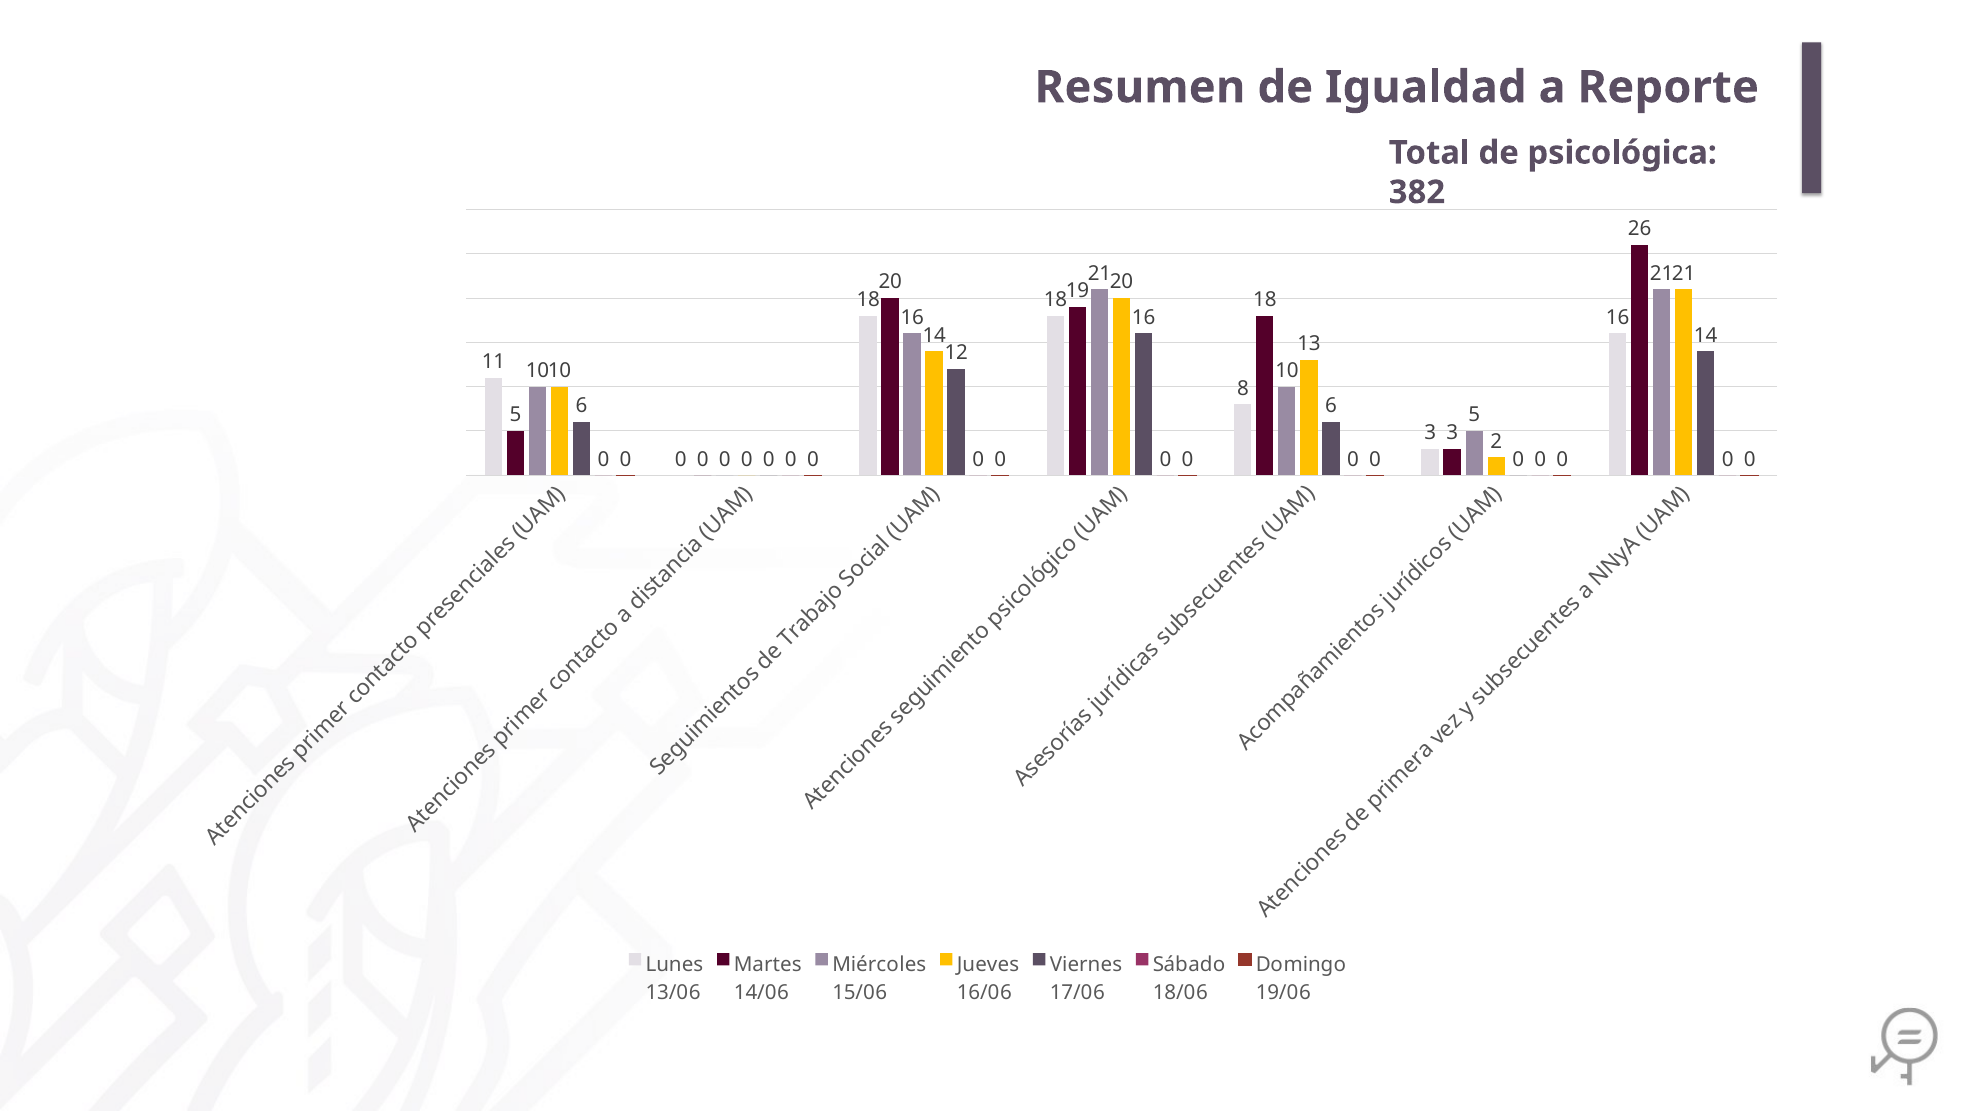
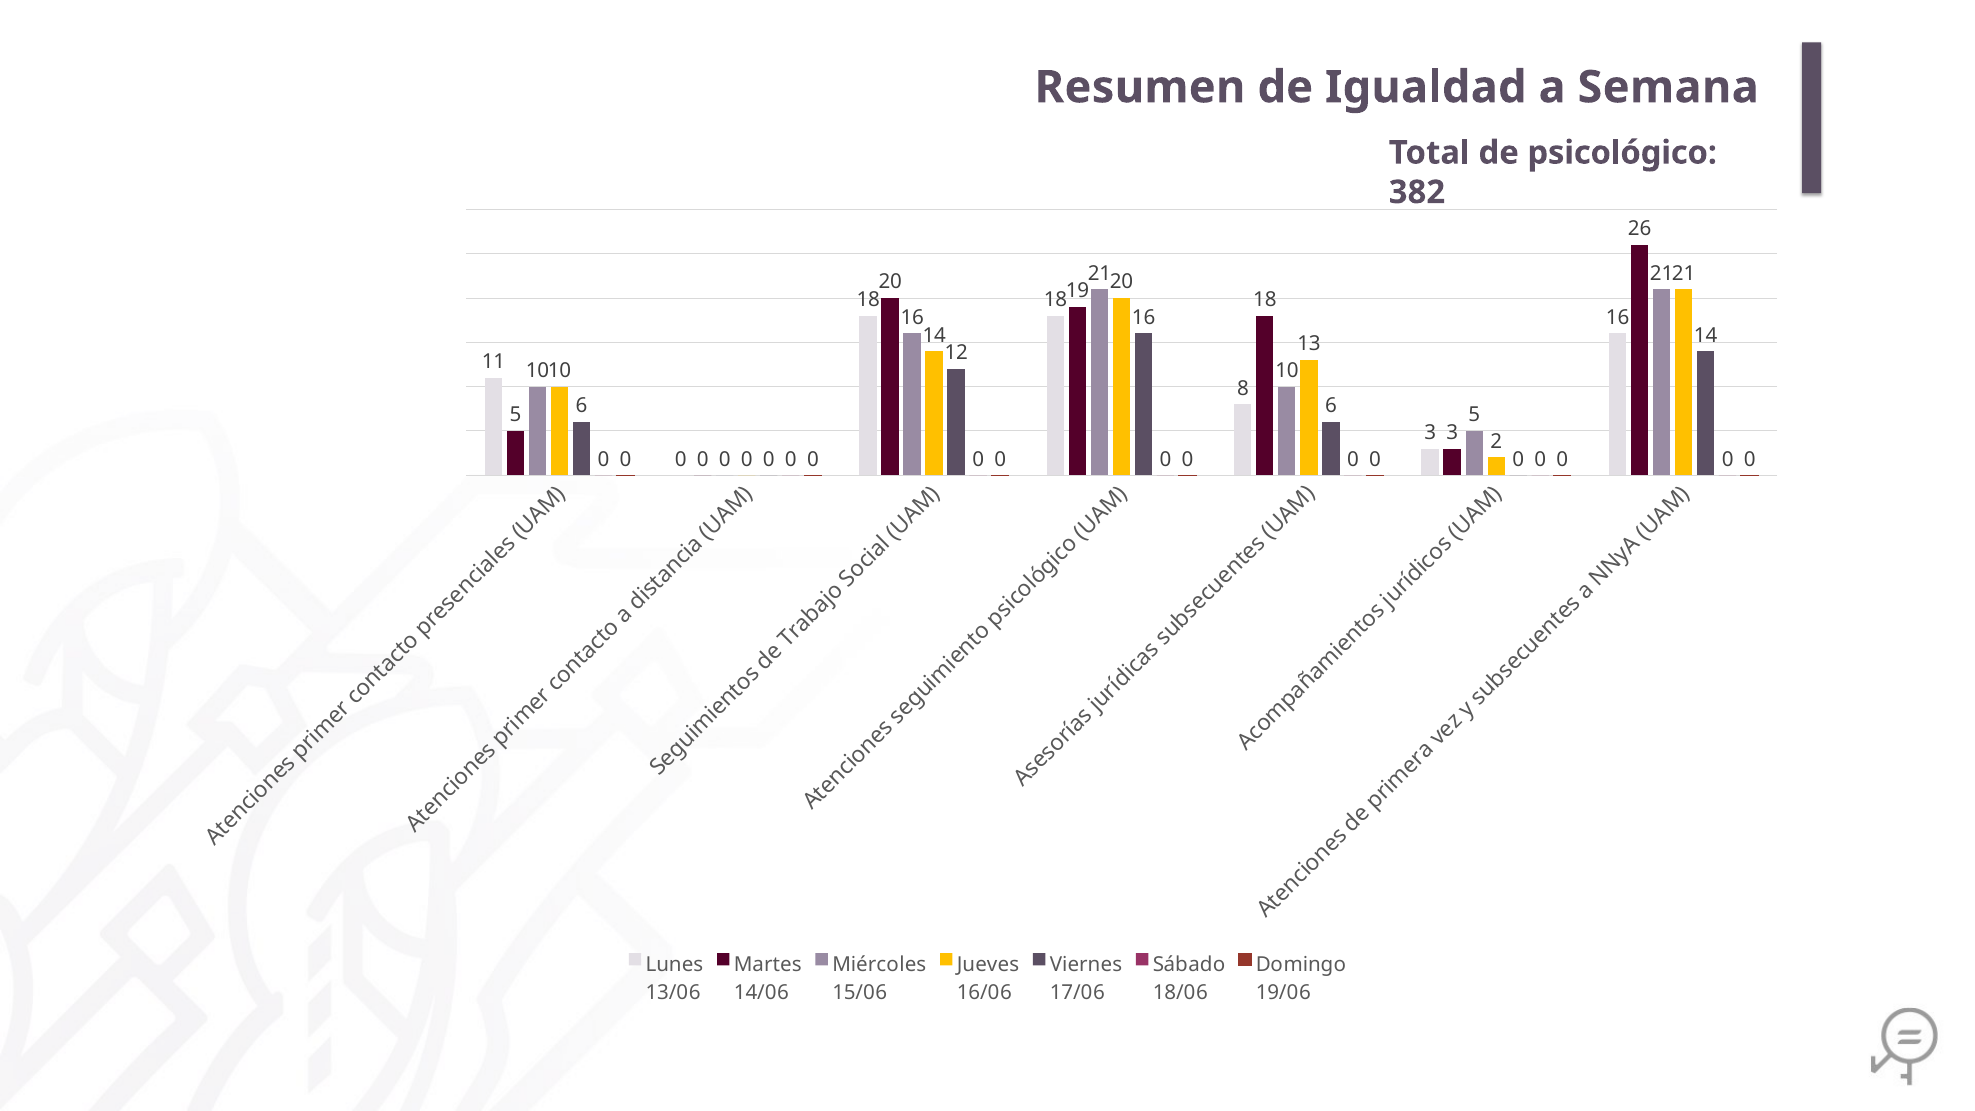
Reporte: Reporte -> Semana
psicológica: psicológica -> psicológico
